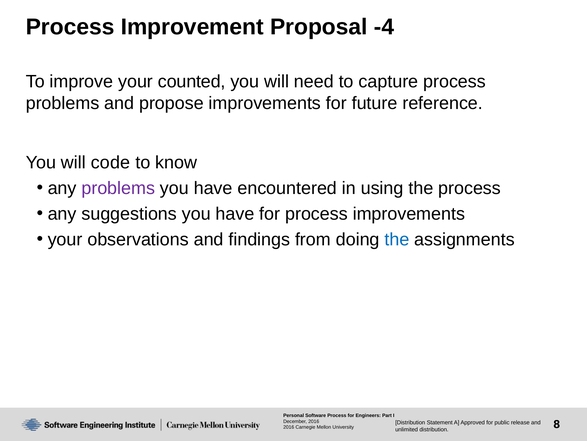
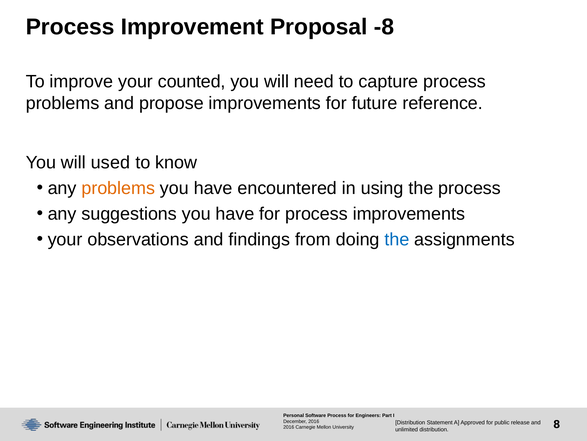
-4: -4 -> -8
code: code -> used
problems at (118, 188) colour: purple -> orange
